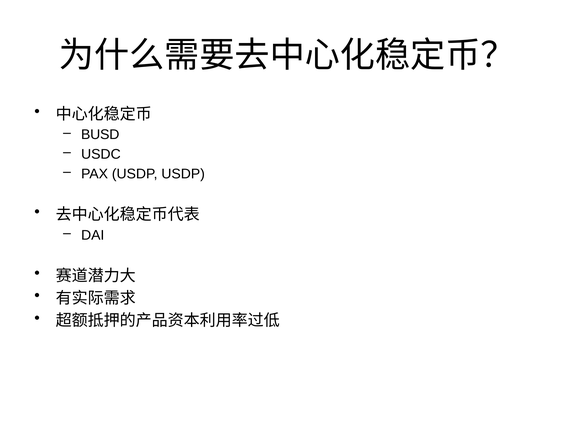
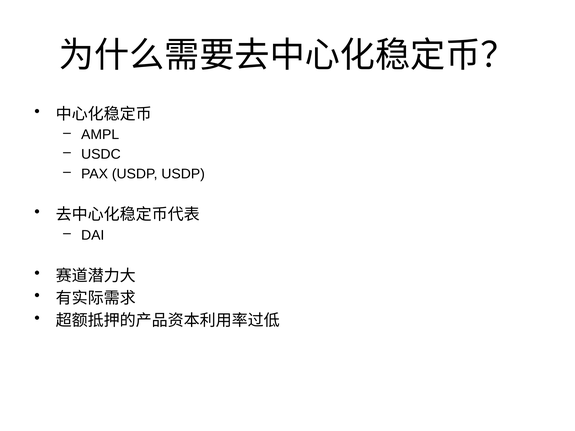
BUSD: BUSD -> AMPL
